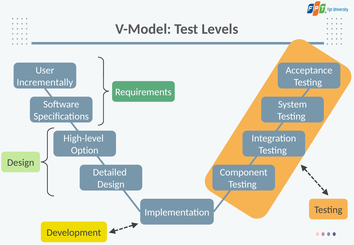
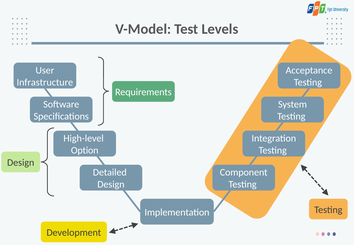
Incrementally: Incrementally -> Infrastructure
